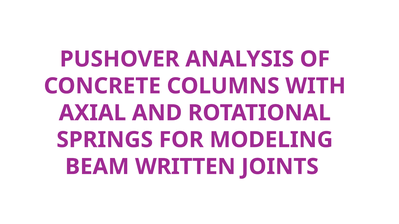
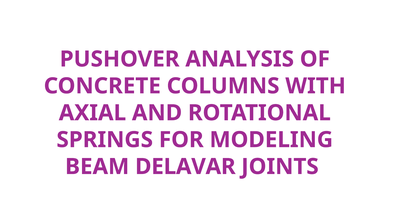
WRITTEN: WRITTEN -> DELAVAR
